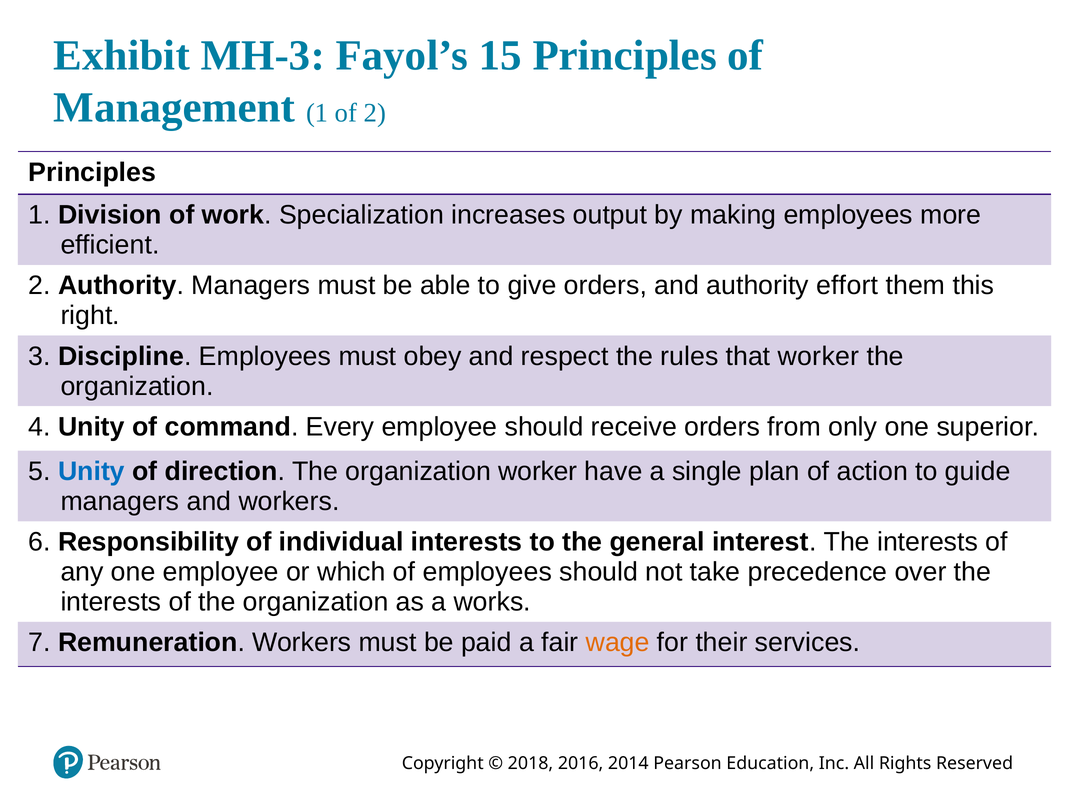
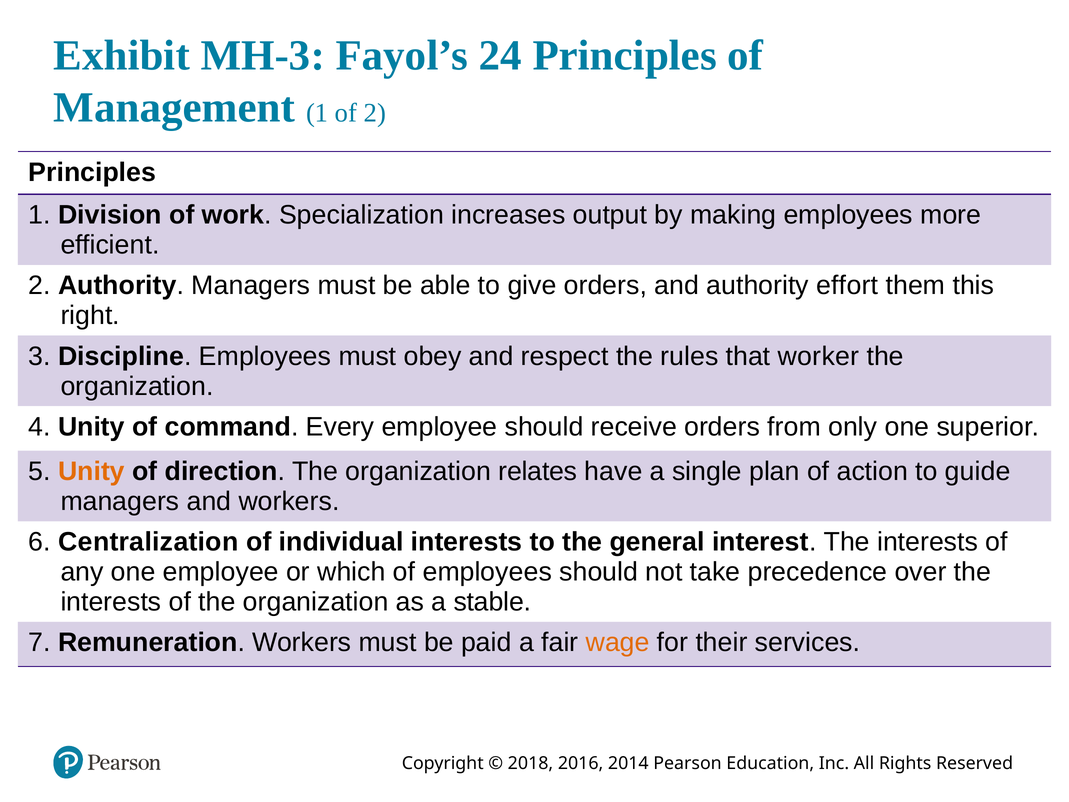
15: 15 -> 24
Unity at (91, 471) colour: blue -> orange
organization worker: worker -> relates
Responsibility: Responsibility -> Centralization
works: works -> stable
